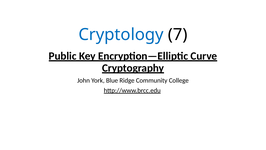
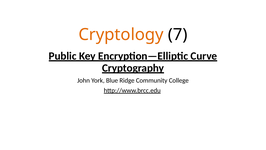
Cryptology colour: blue -> orange
